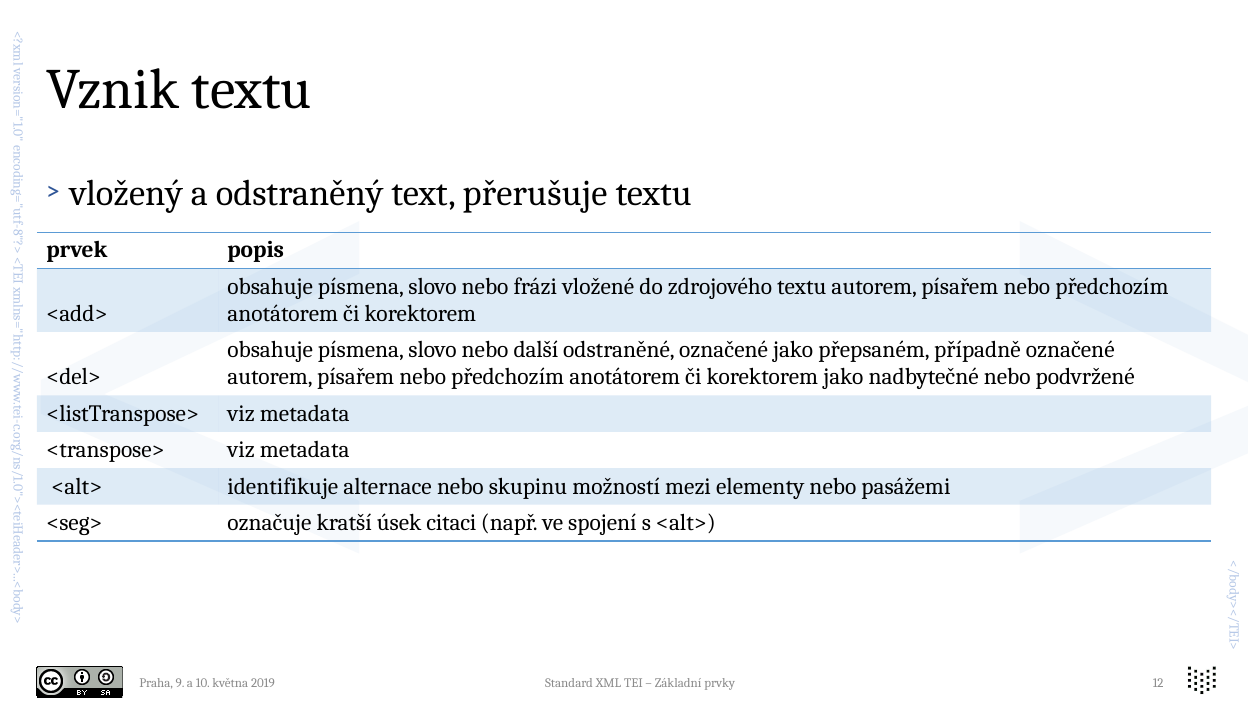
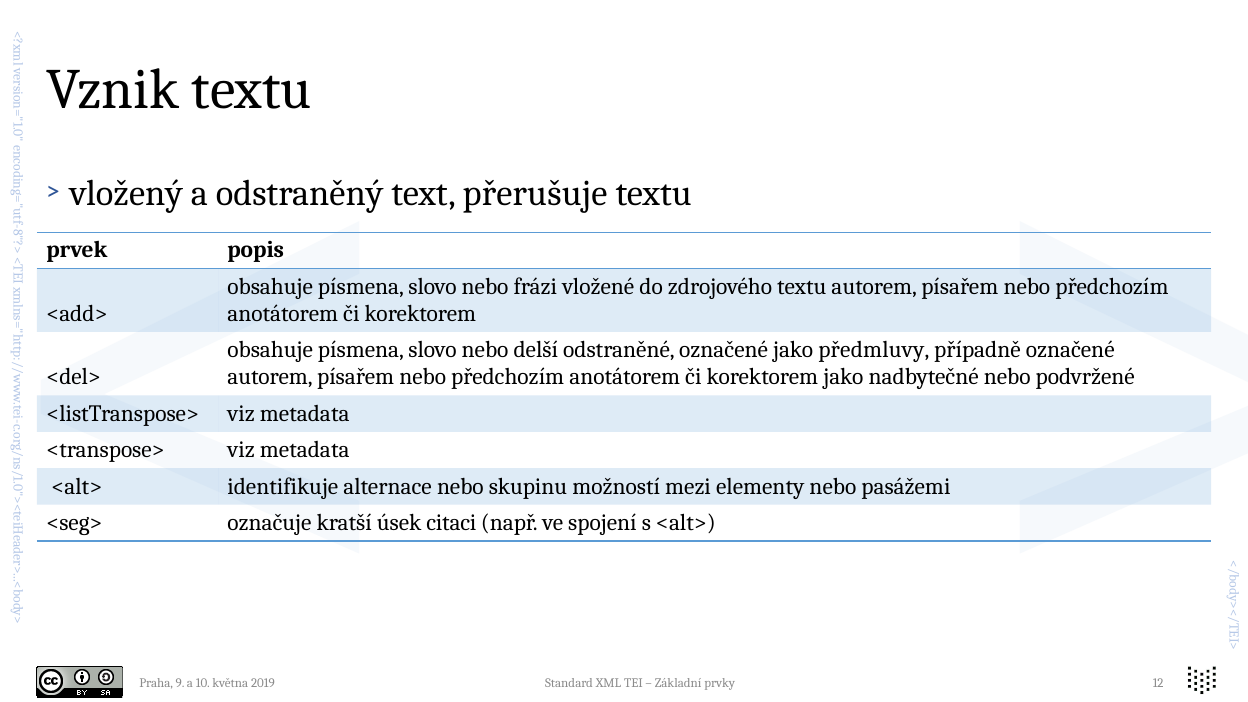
další: další -> delší
přepsaném: přepsaném -> předmluvy
